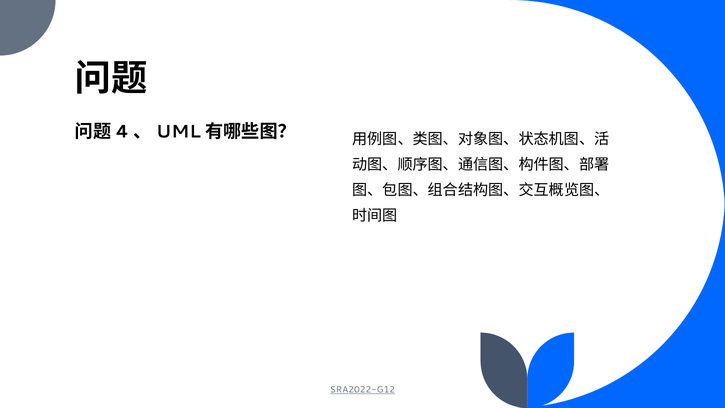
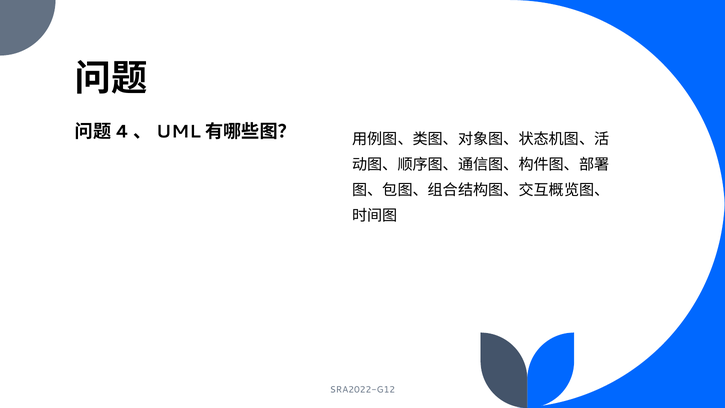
SRA2022-G12 underline: present -> none
